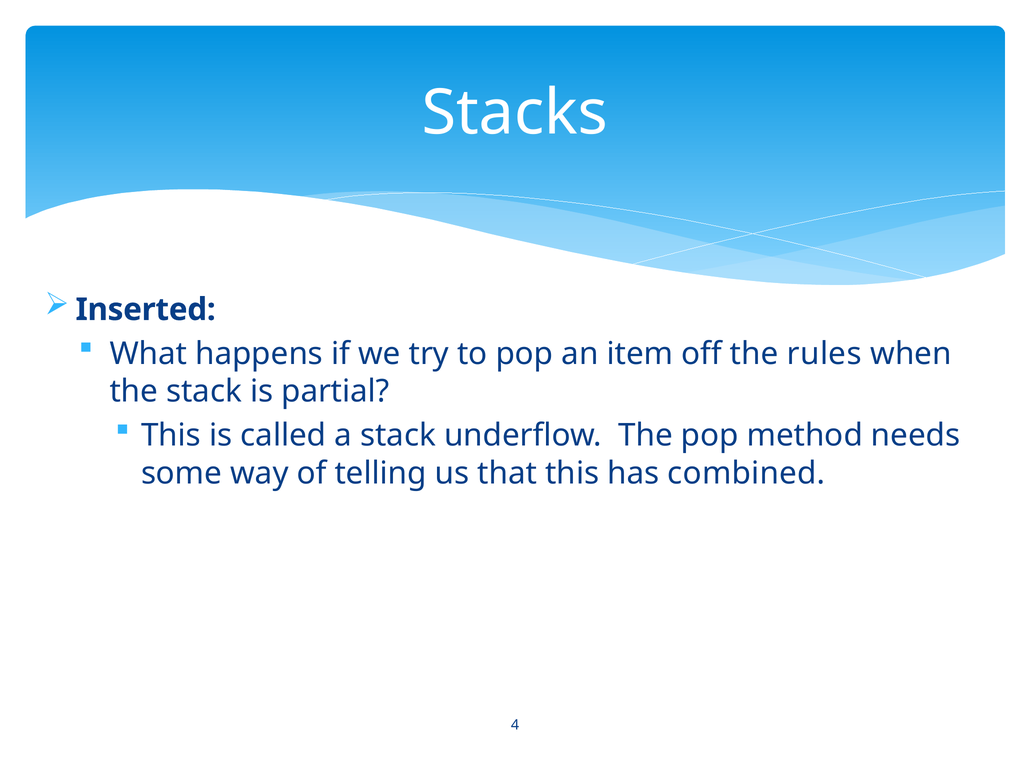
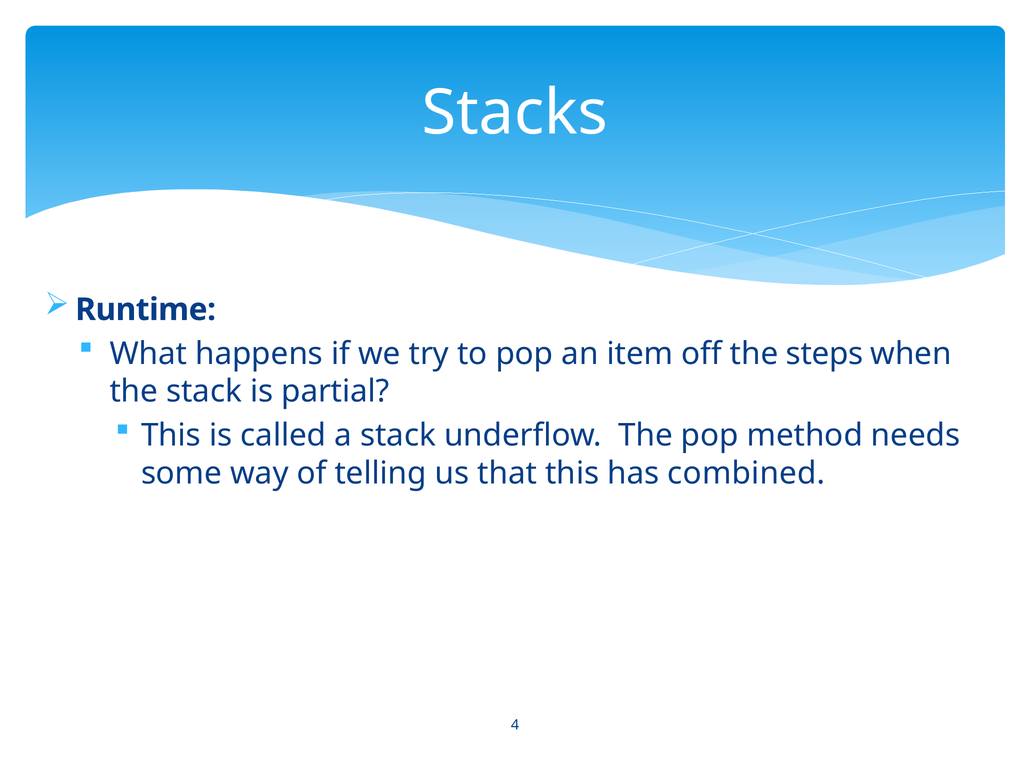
Inserted: Inserted -> Runtime
rules: rules -> steps
